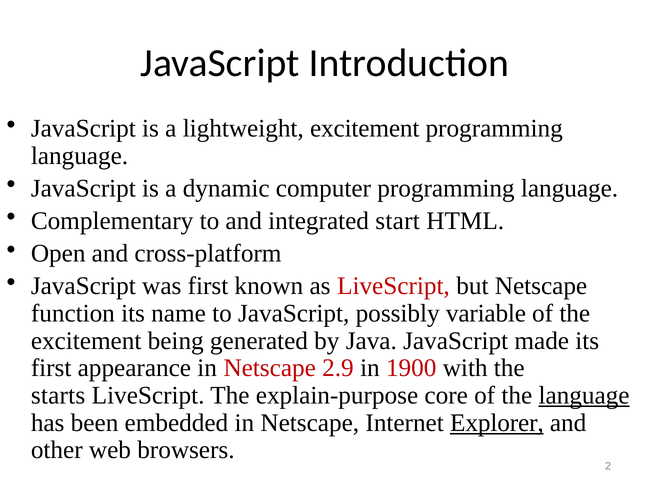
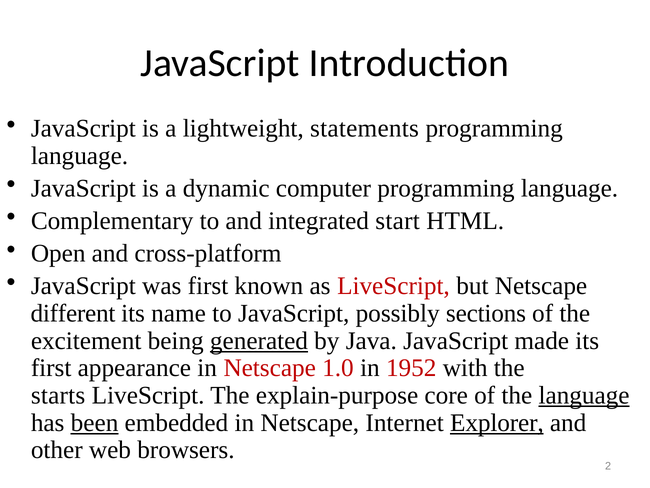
lightweight excitement: excitement -> statements
function: function -> different
variable: variable -> sections
generated underline: none -> present
2.9: 2.9 -> 1.0
1900: 1900 -> 1952
been underline: none -> present
